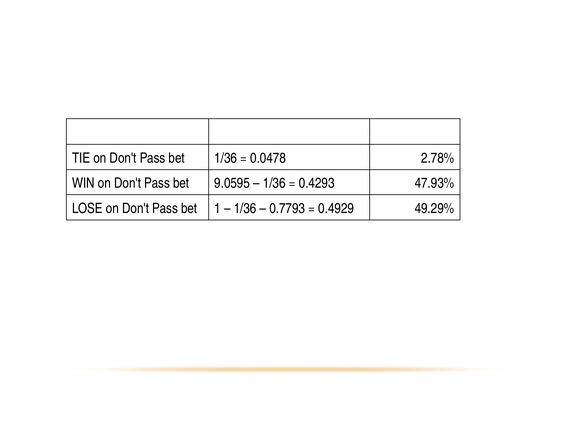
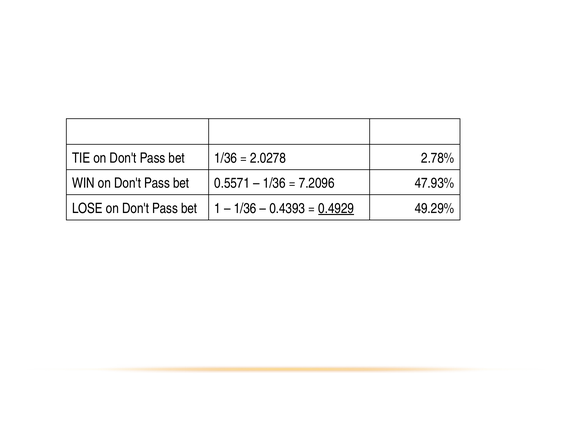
0.0478: 0.0478 -> 2.0278
9.0595: 9.0595 -> 0.5571
0.4293: 0.4293 -> 7.2096
0.7793: 0.7793 -> 0.4393
0.4929 underline: none -> present
